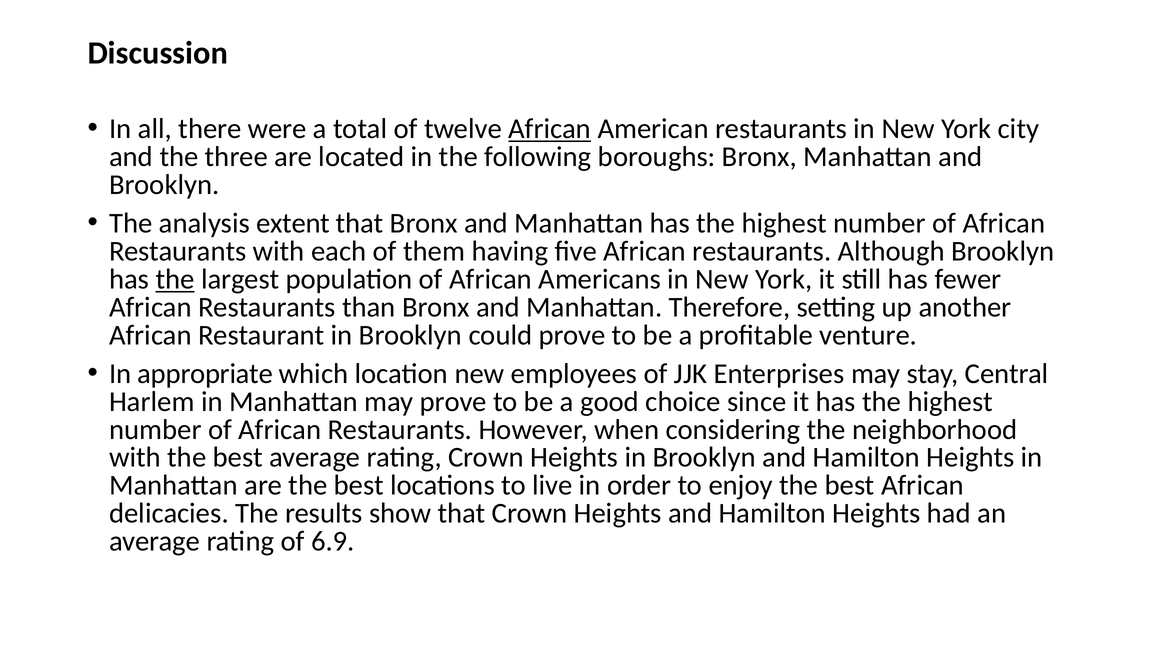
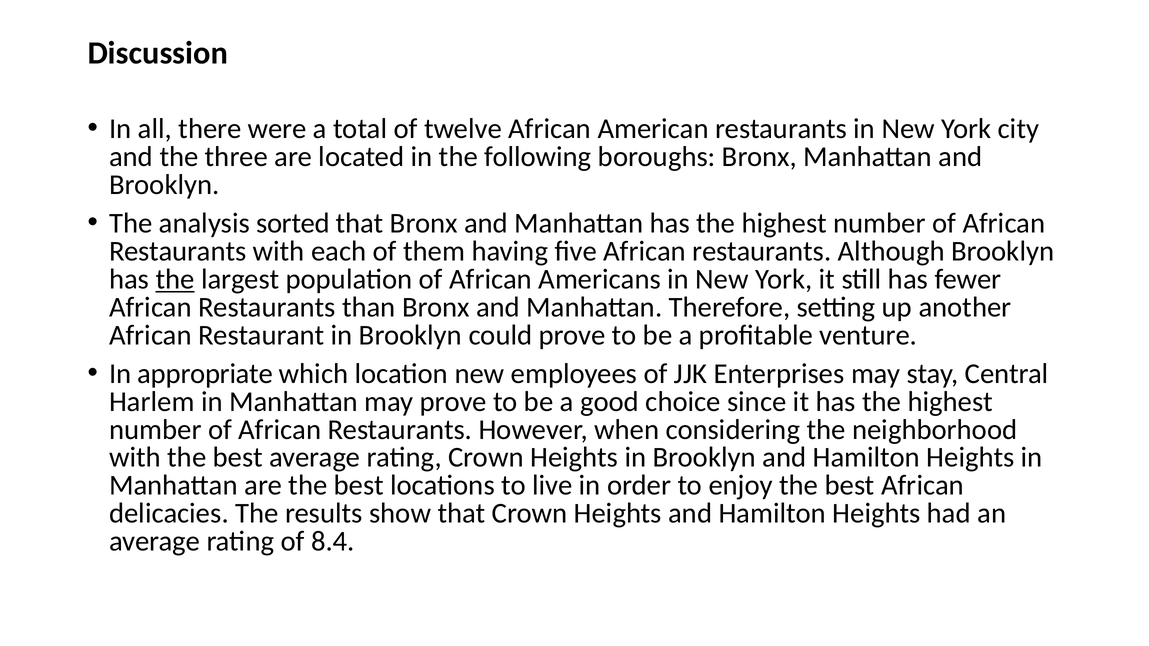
African at (550, 129) underline: present -> none
extent: extent -> sorted
6.9: 6.9 -> 8.4
